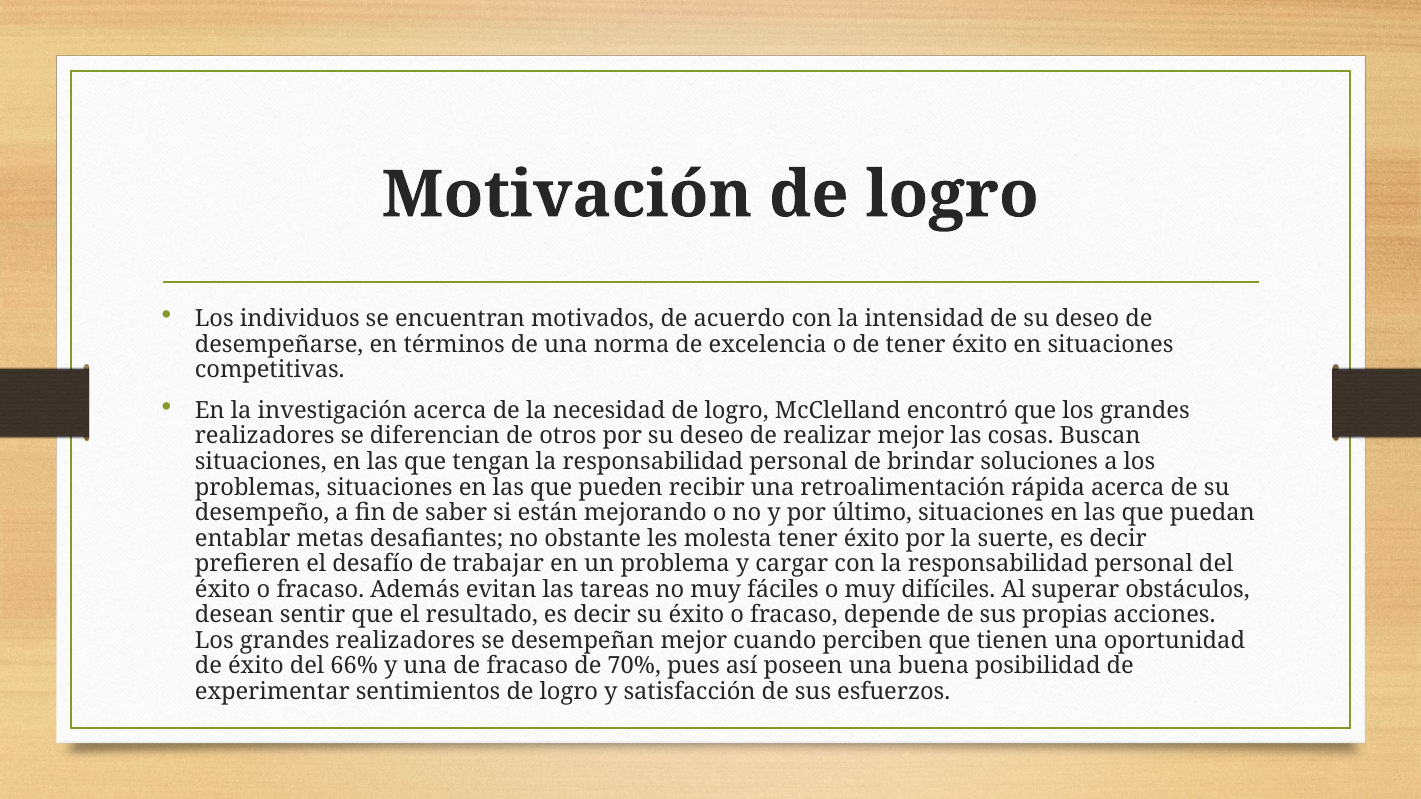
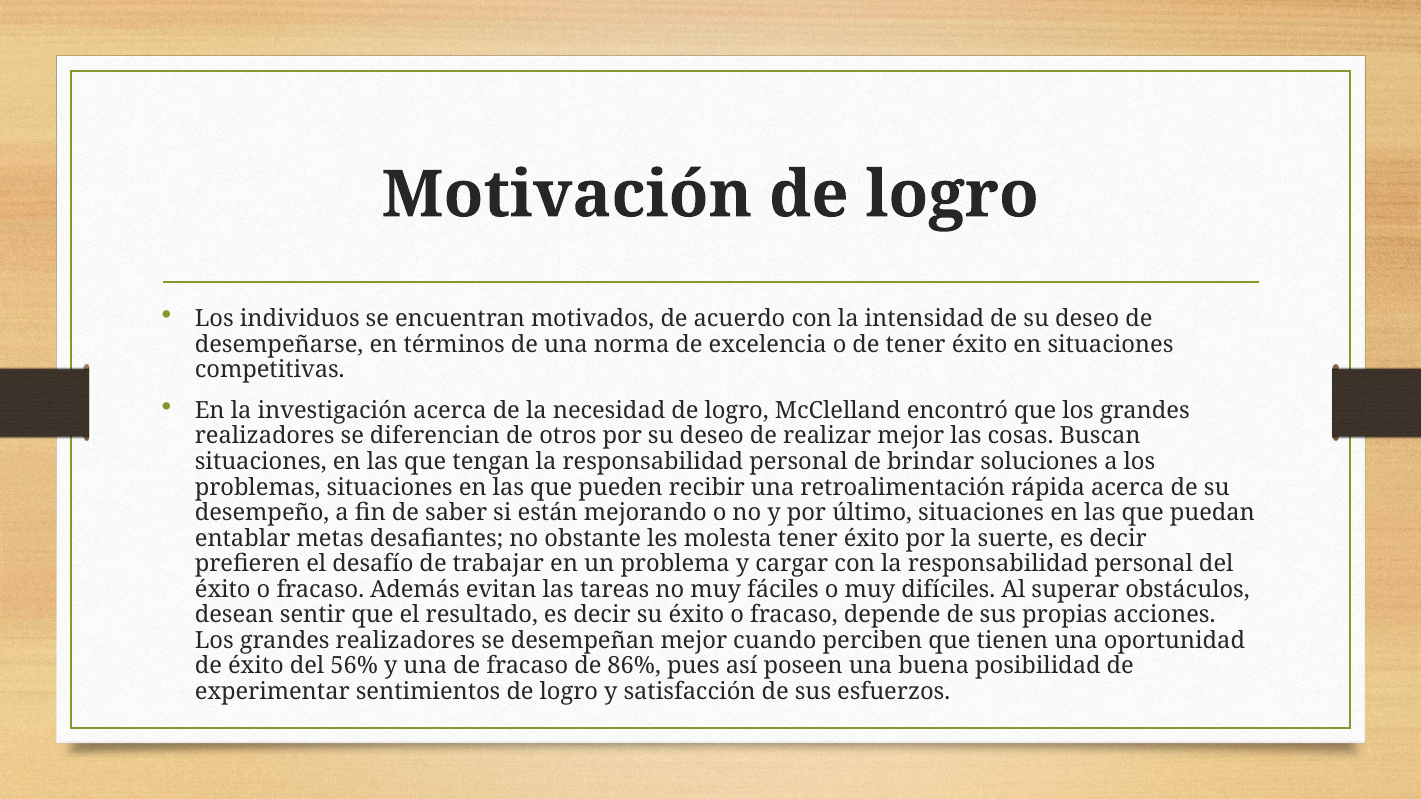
66%: 66% -> 56%
70%: 70% -> 86%
